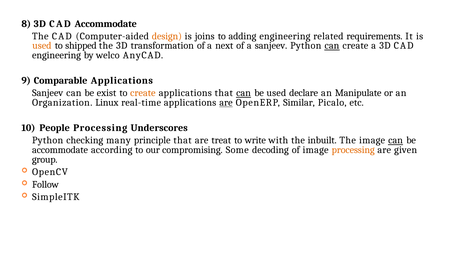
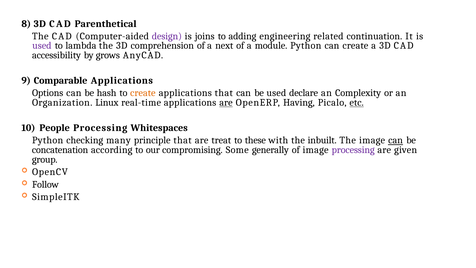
CAD Accommodate: Accommodate -> Parenthetical
design colour: orange -> purple
requirements: requirements -> continuation
used at (42, 46) colour: orange -> purple
shipped: shipped -> lambda
transformation: transformation -> comprehension
a sanjeev: sanjeev -> module
can at (332, 46) underline: present -> none
engineering at (56, 55): engineering -> accessibility
welco: welco -> grows
Sanjeev at (48, 93): Sanjeev -> Options
exist: exist -> hash
can at (244, 93) underline: present -> none
Manipulate: Manipulate -> Complexity
Similar: Similar -> Having
etc underline: none -> present
Underscores: Underscores -> Whitespaces
write: write -> these
accommodate at (60, 150): accommodate -> concatenation
decoding: decoding -> generally
processing at (353, 150) colour: orange -> purple
